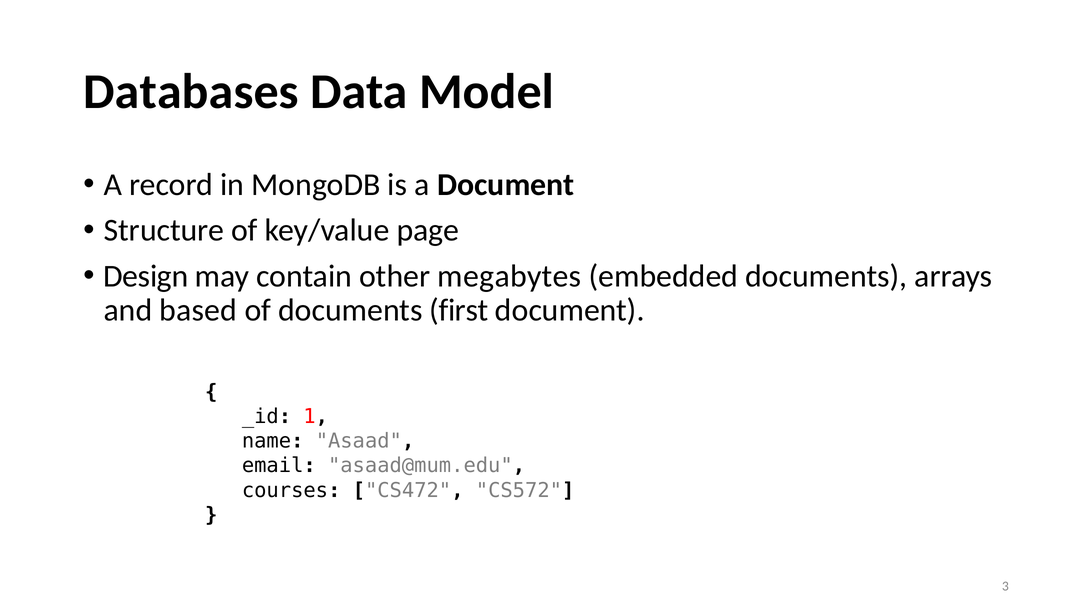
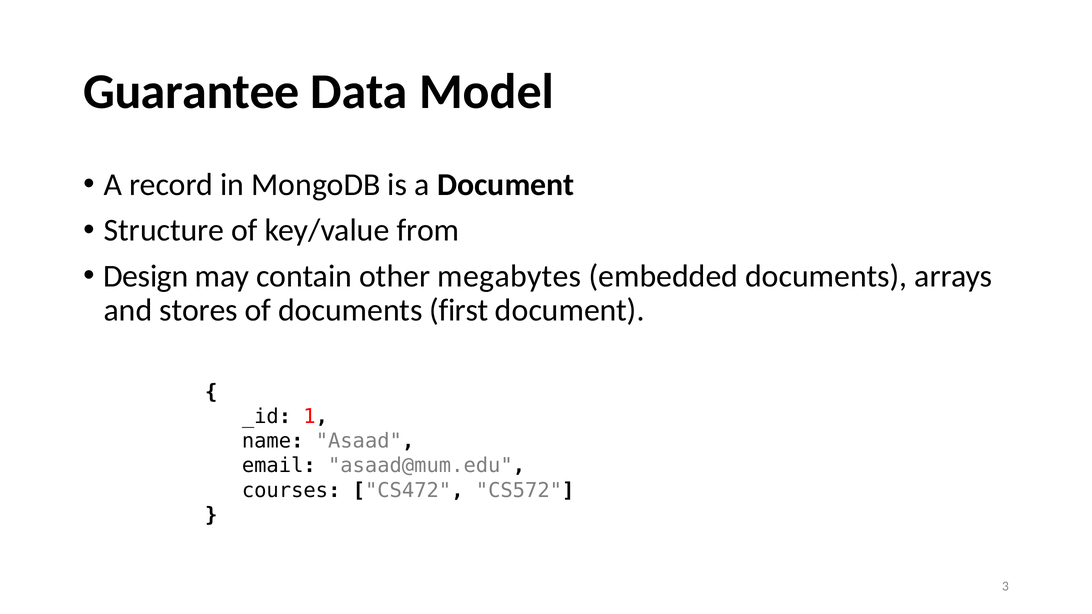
Databases: Databases -> Guarantee
page: page -> from
based: based -> stores
